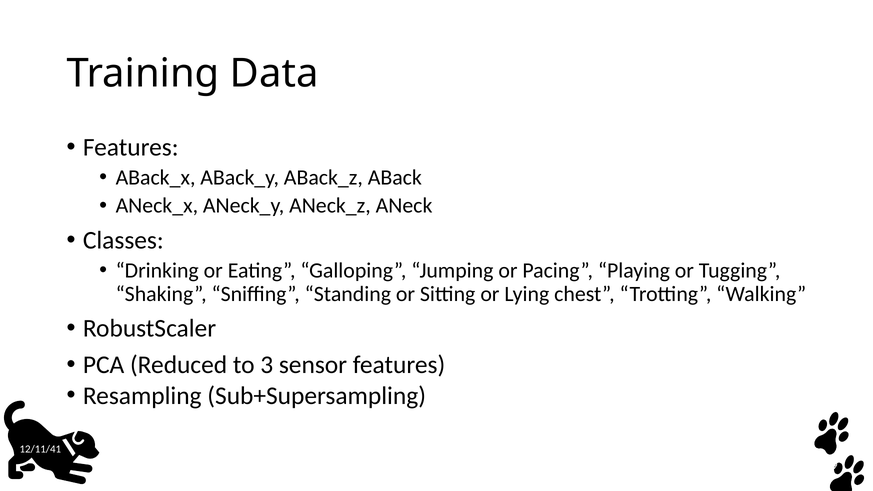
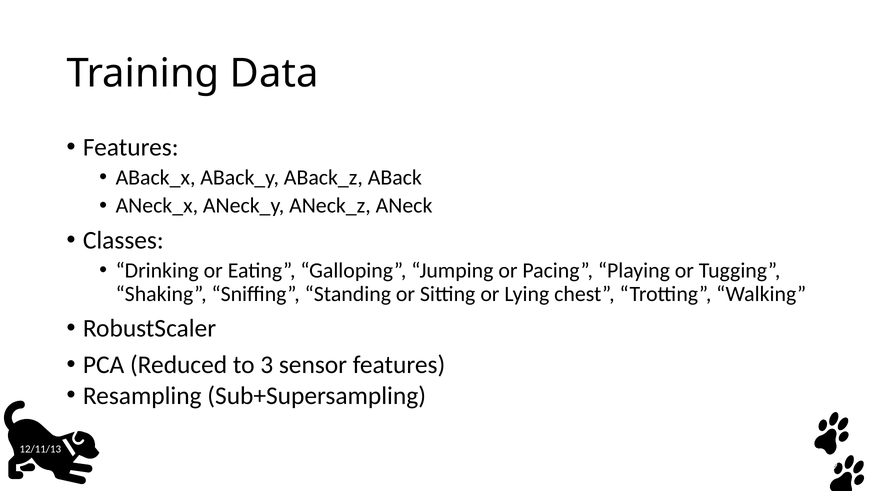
12/11/41: 12/11/41 -> 12/11/13
